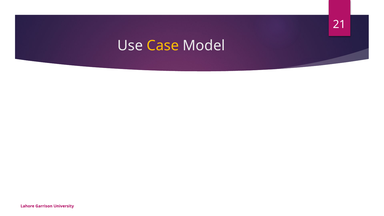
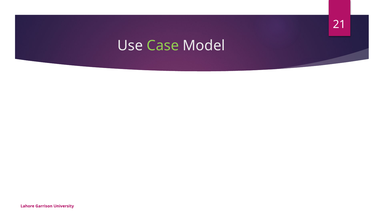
Case colour: yellow -> light green
